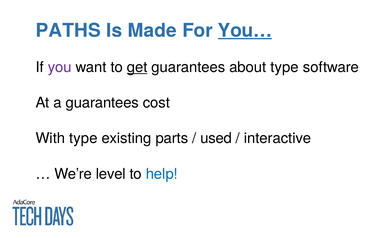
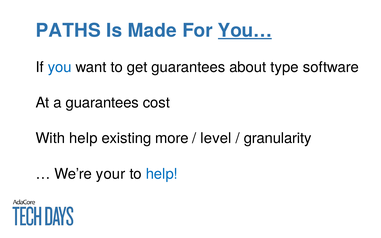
you colour: purple -> blue
get underline: present -> none
With type: type -> help
parts: parts -> more
used: used -> level
interactive: interactive -> granularity
level: level -> your
